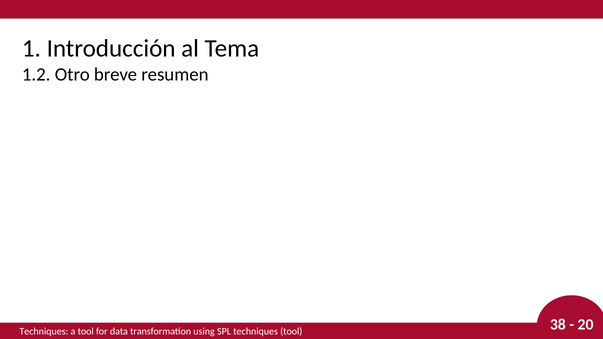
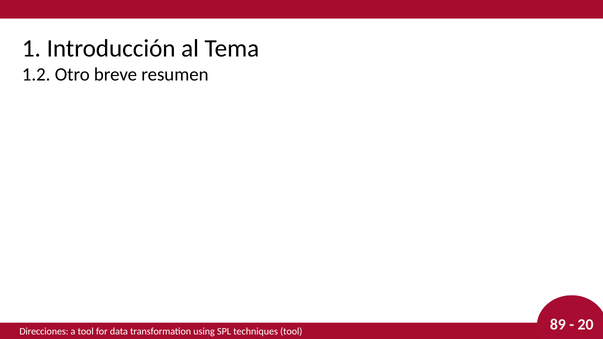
Techniques at (44, 332): Techniques -> Direcciones
38: 38 -> 89
